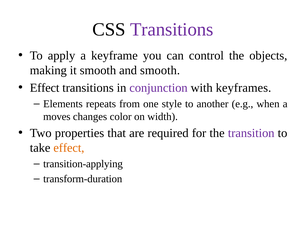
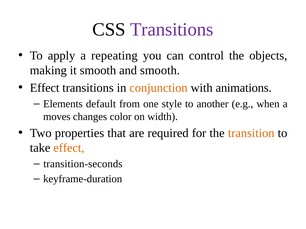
keyframe: keyframe -> repeating
conjunction colour: purple -> orange
keyframes: keyframes -> animations
repeats: repeats -> default
transition colour: purple -> orange
transition-applying: transition-applying -> transition-seconds
transform-duration: transform-duration -> keyframe-duration
